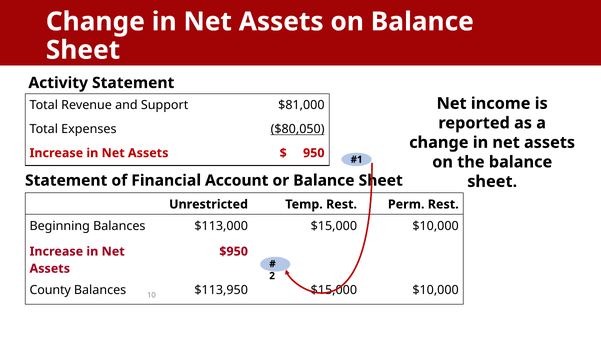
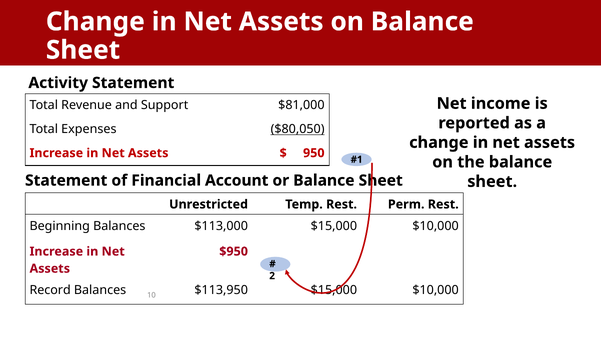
County: County -> Record
